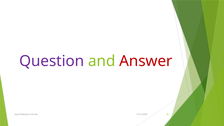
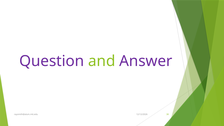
Answer colour: red -> purple
